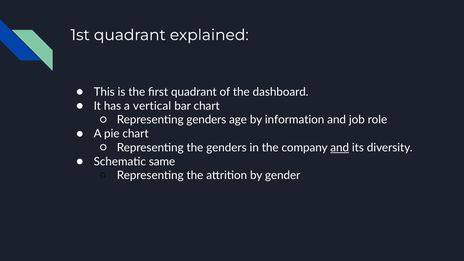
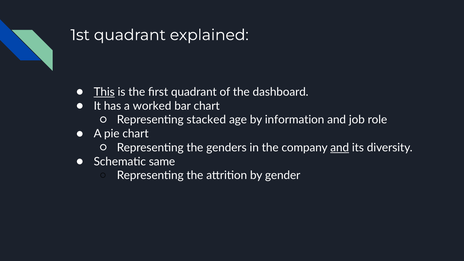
This underline: none -> present
vertical: vertical -> worked
Representing genders: genders -> stacked
